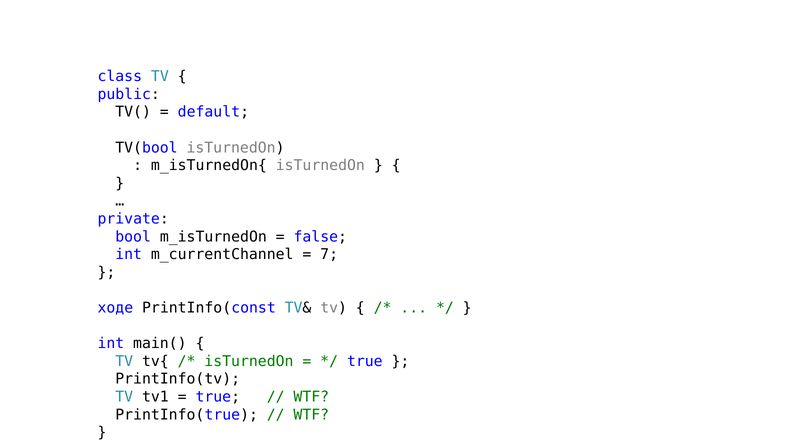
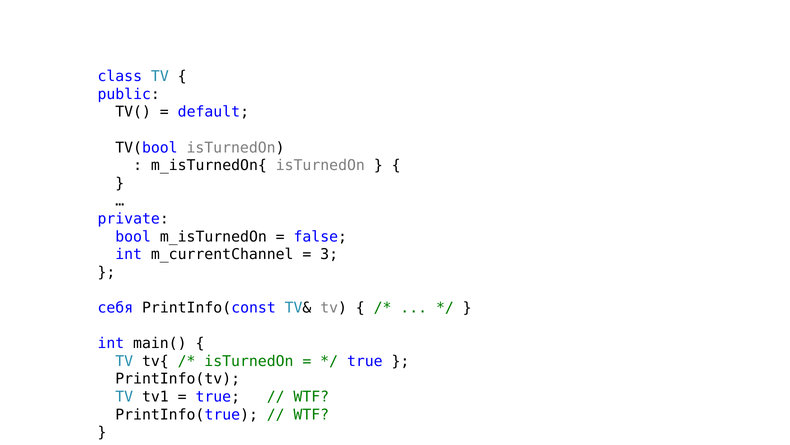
7: 7 -> 3
ходе: ходе -> себя
